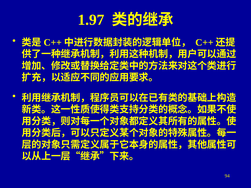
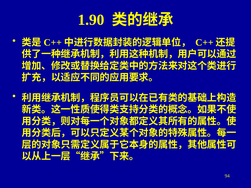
1.97: 1.97 -> 1.90
